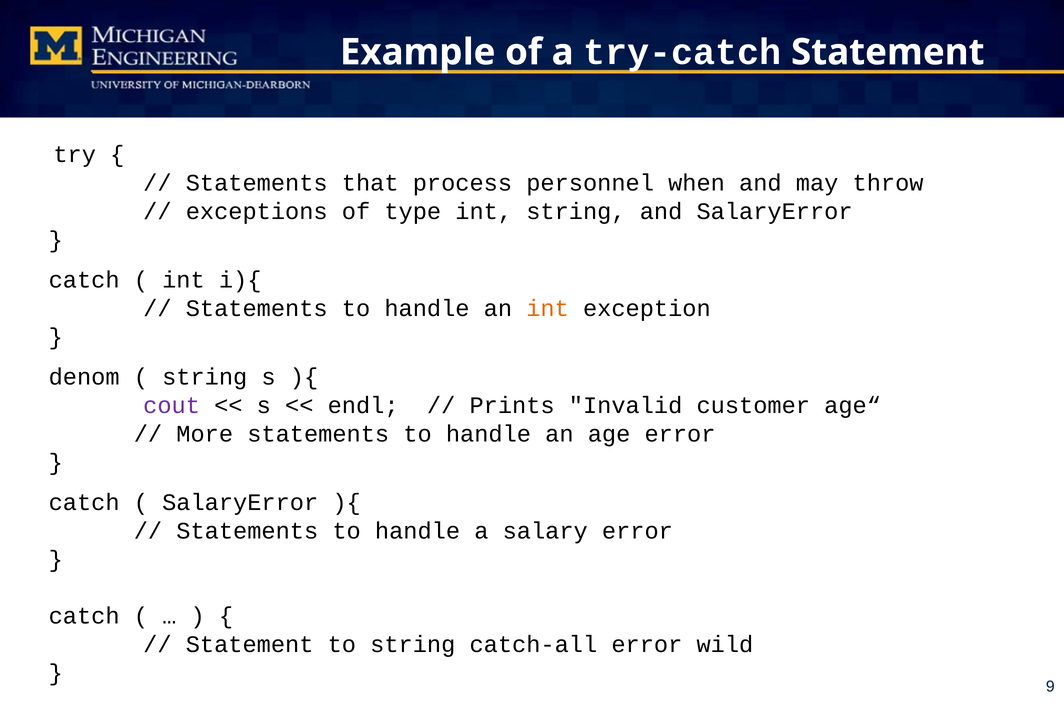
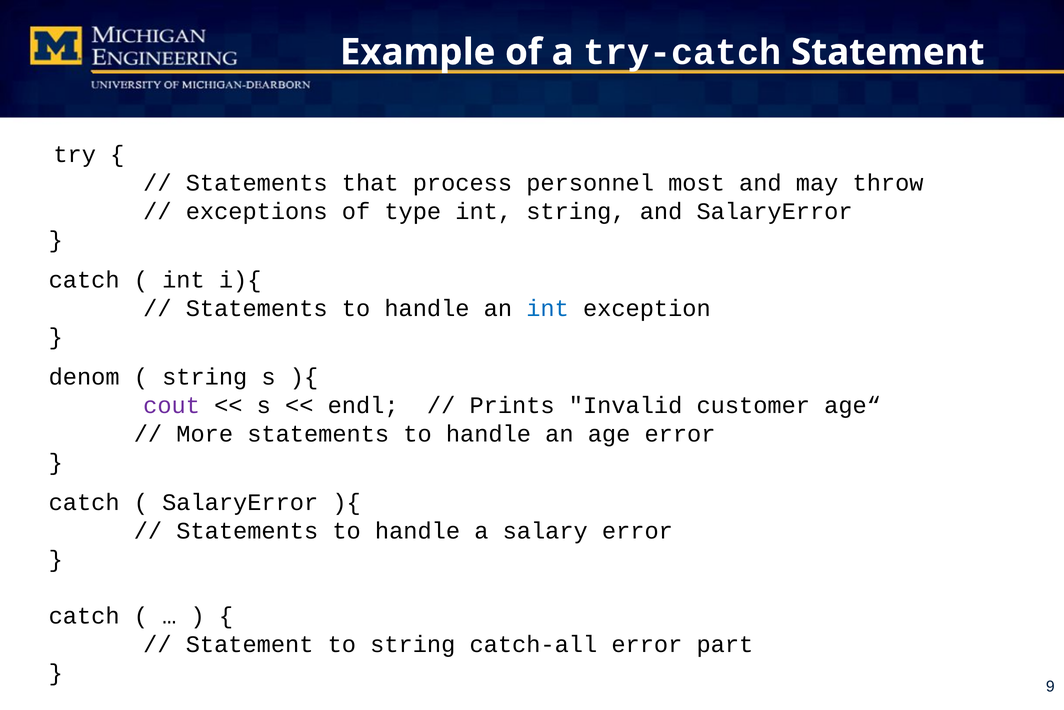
when: when -> most
int at (548, 308) colour: orange -> blue
wild: wild -> part
